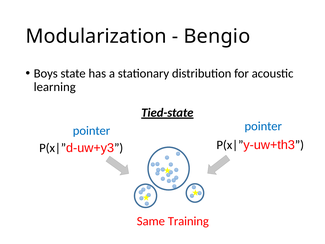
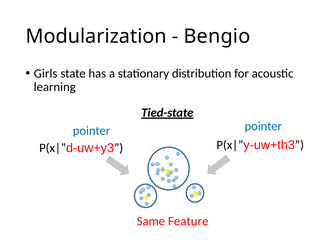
Boys: Boys -> Girls
Training: Training -> Feature
